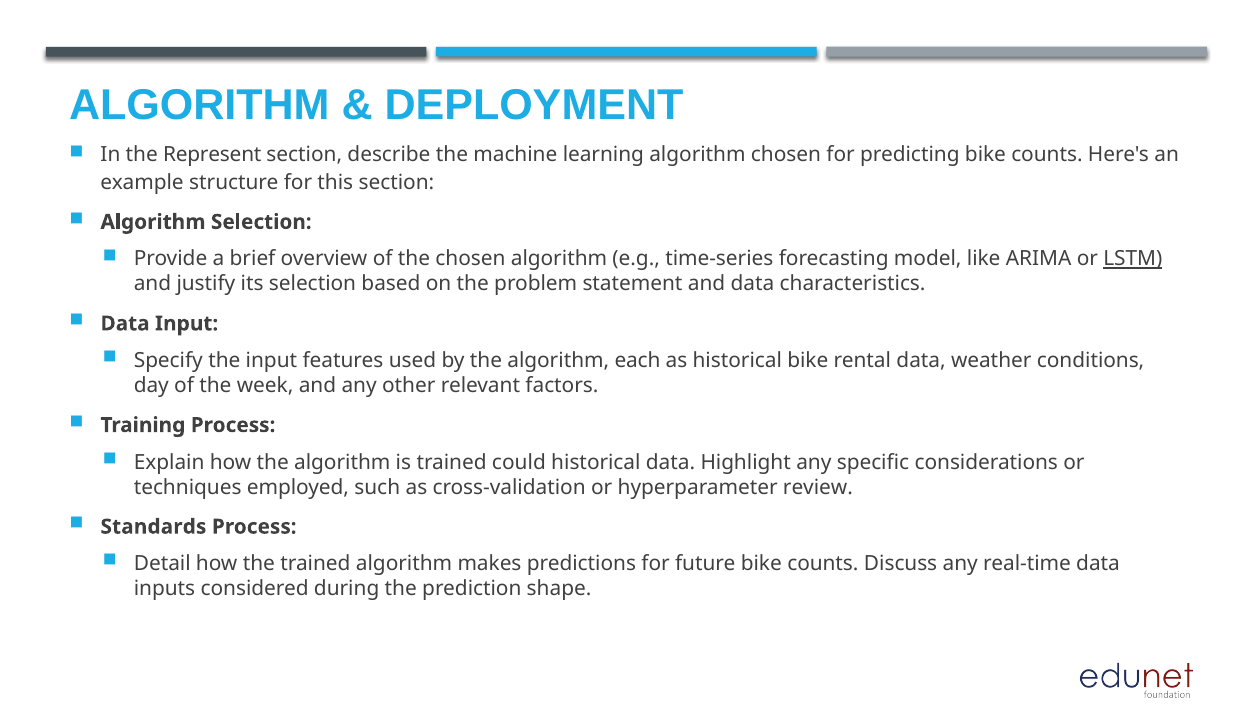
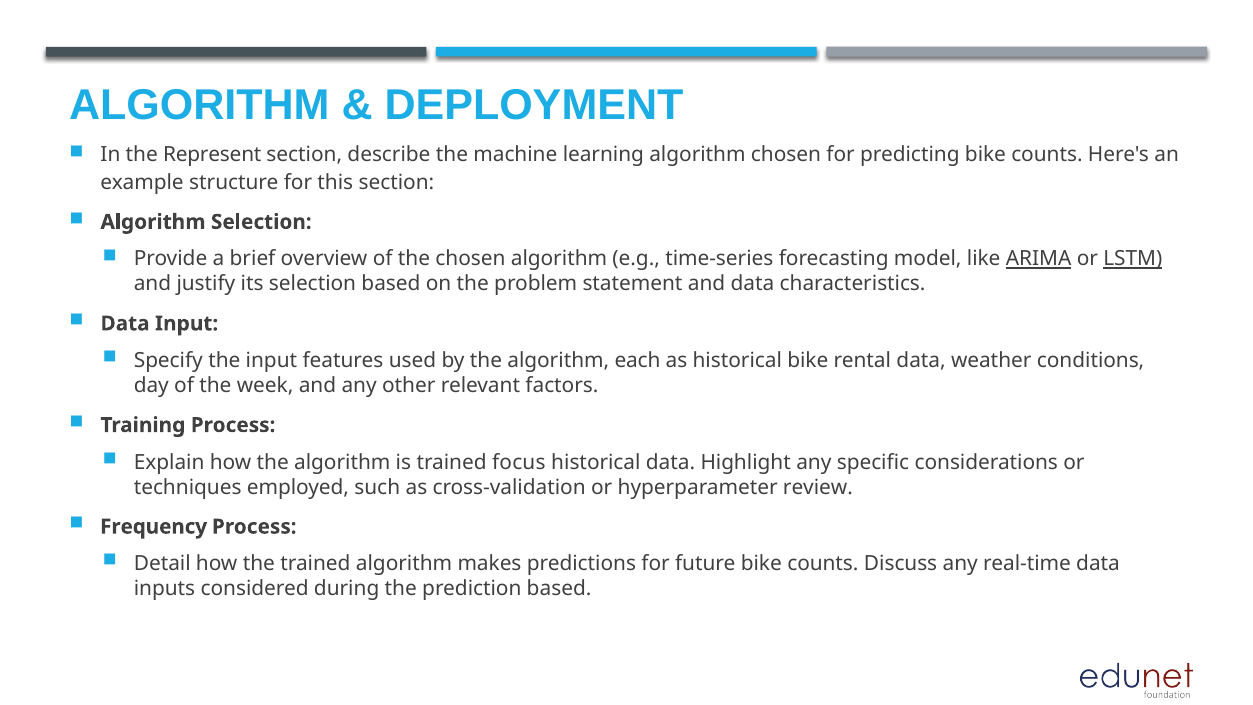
ARIMA underline: none -> present
could: could -> focus
Standards: Standards -> Frequency
prediction shape: shape -> based
